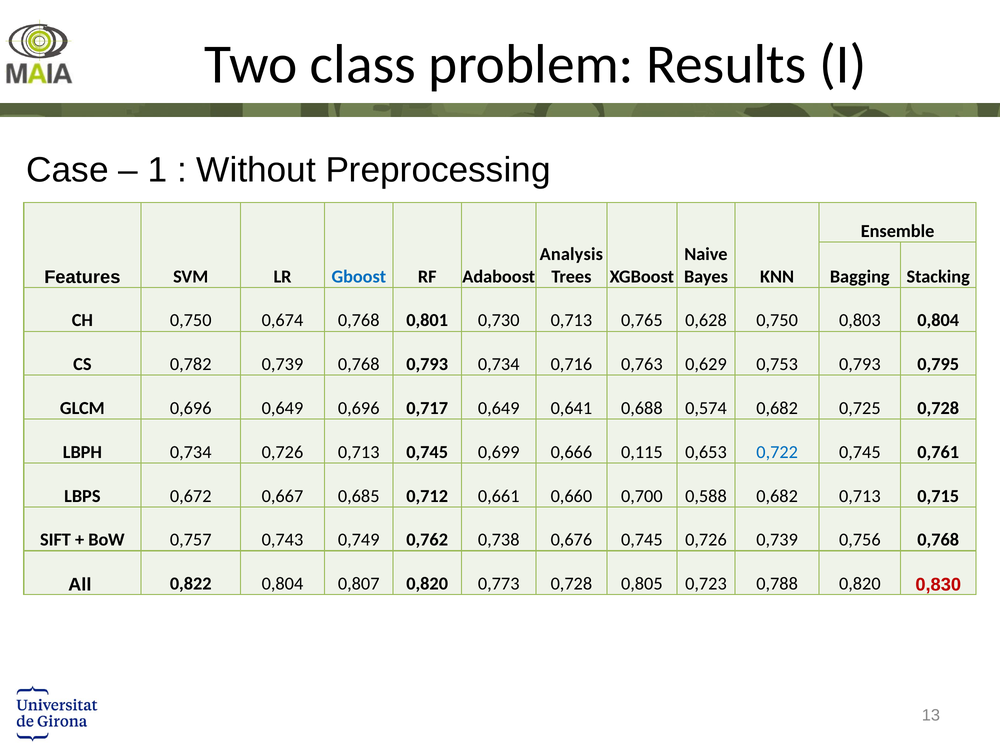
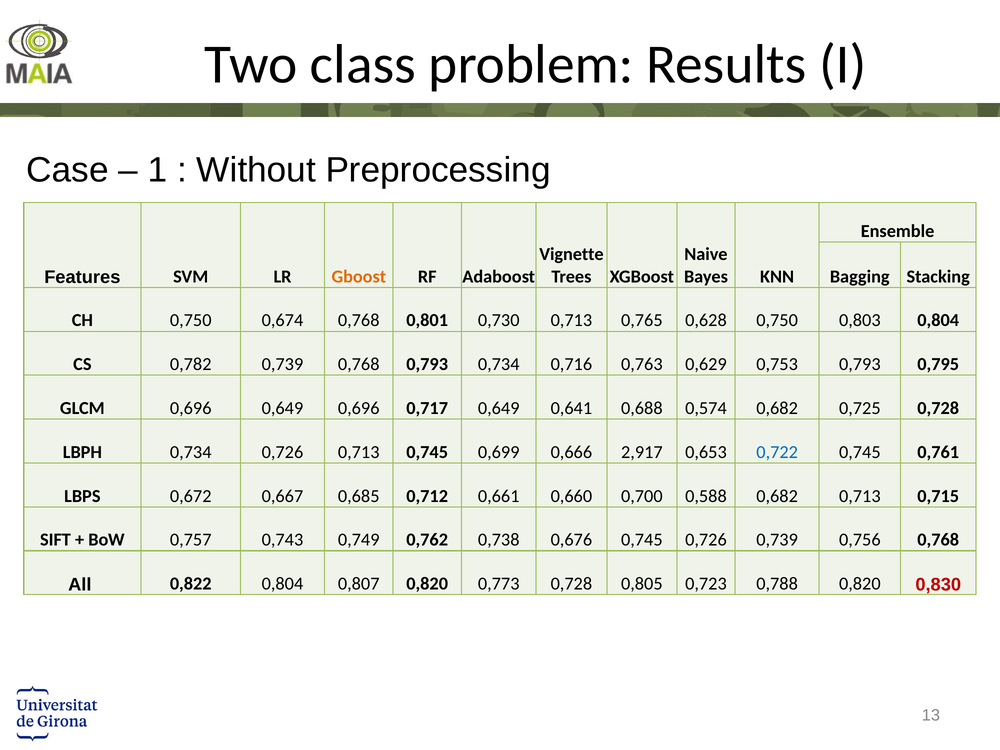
Analysis: Analysis -> Vignette
Gboost colour: blue -> orange
0,115: 0,115 -> 2,917
